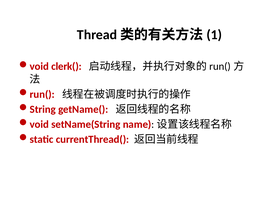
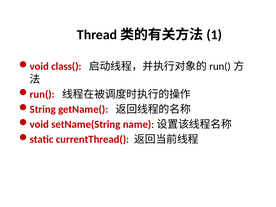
clerk(: clerk( -> class(
